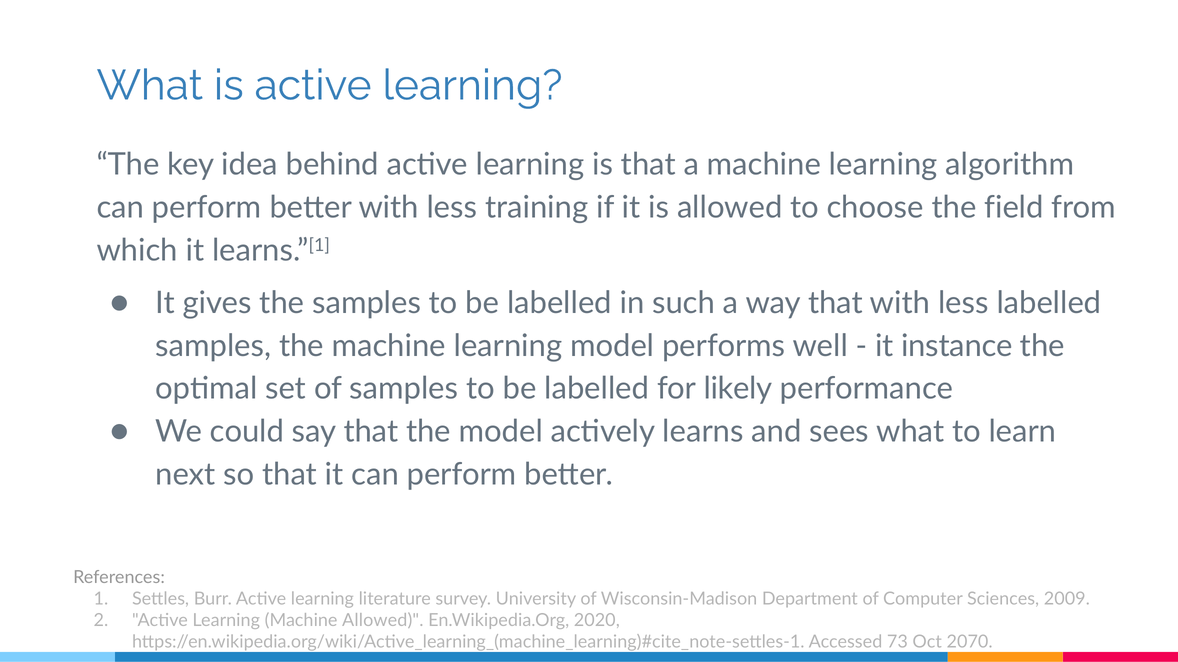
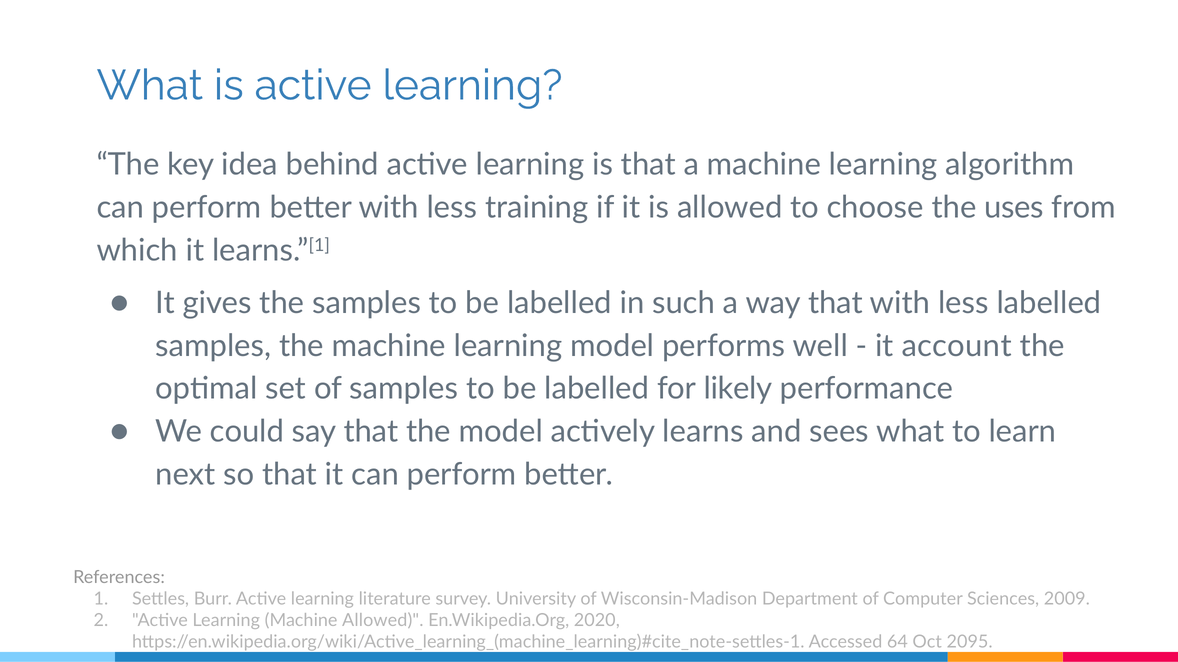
field: field -> uses
instance: instance -> account
73: 73 -> 64
2070: 2070 -> 2095
